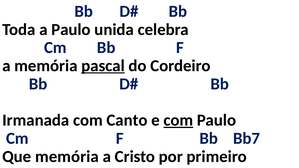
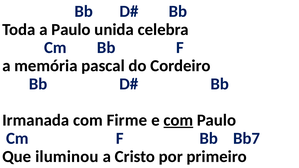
pascal underline: present -> none
Canto: Canto -> Firme
Que memória: memória -> iluminou
